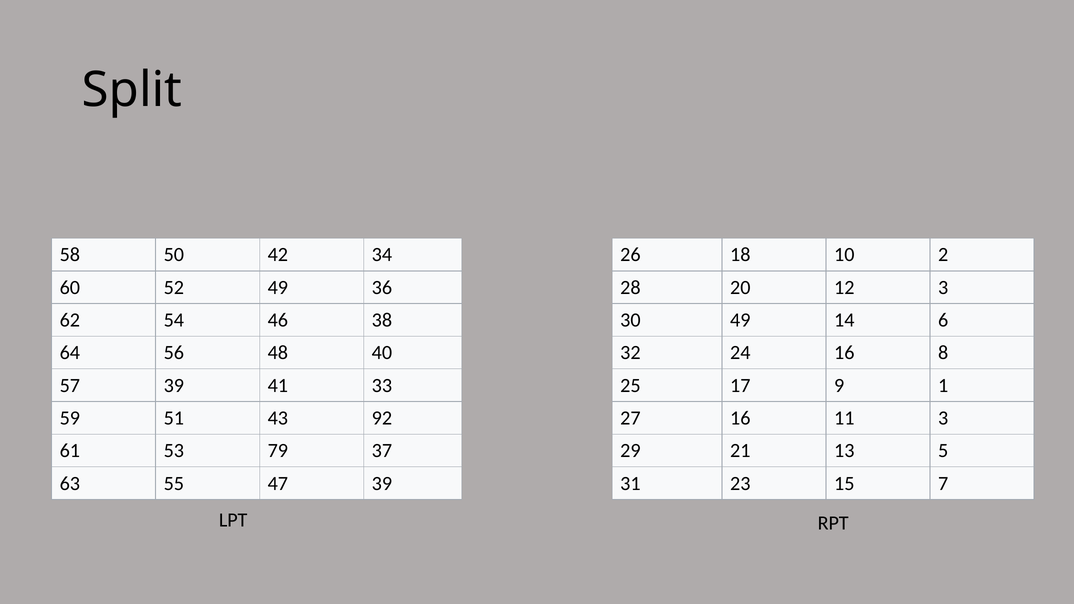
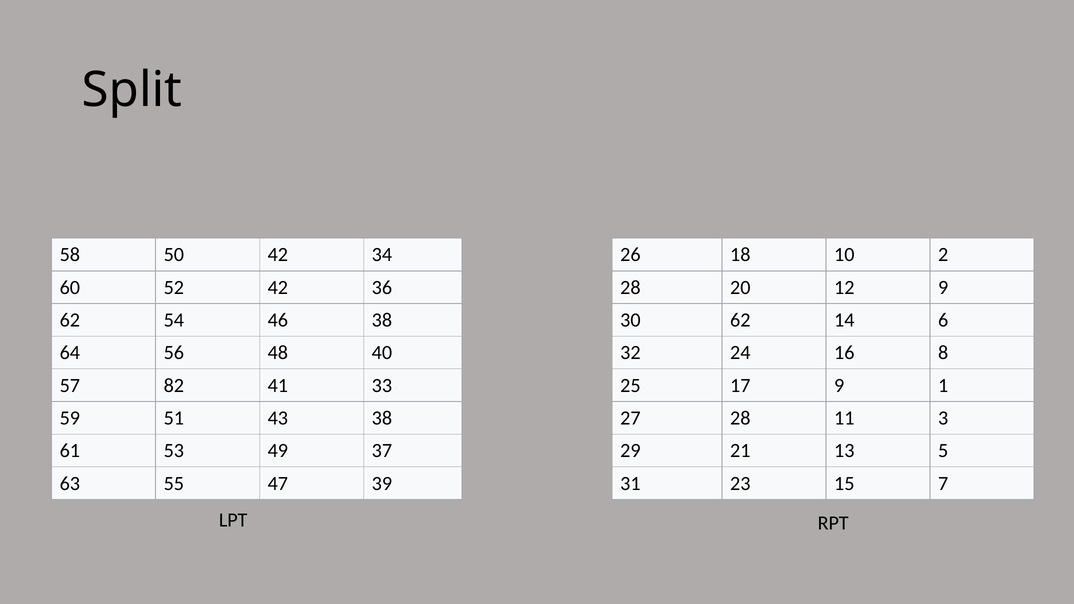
52 49: 49 -> 42
12 3: 3 -> 9
30 49: 49 -> 62
57 39: 39 -> 82
43 92: 92 -> 38
27 16: 16 -> 28
79: 79 -> 49
